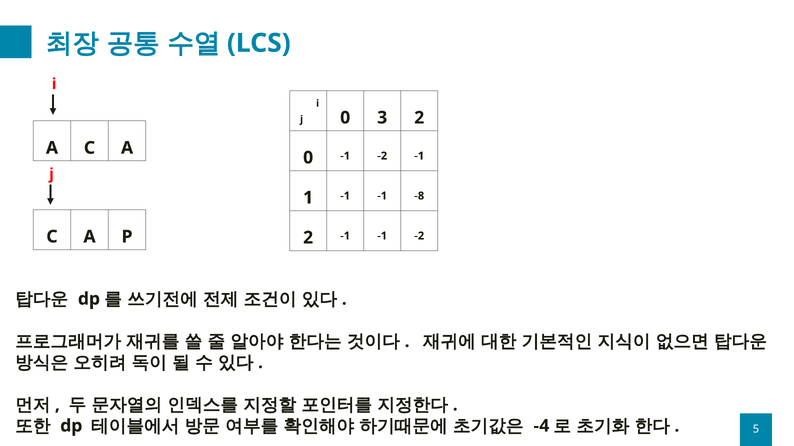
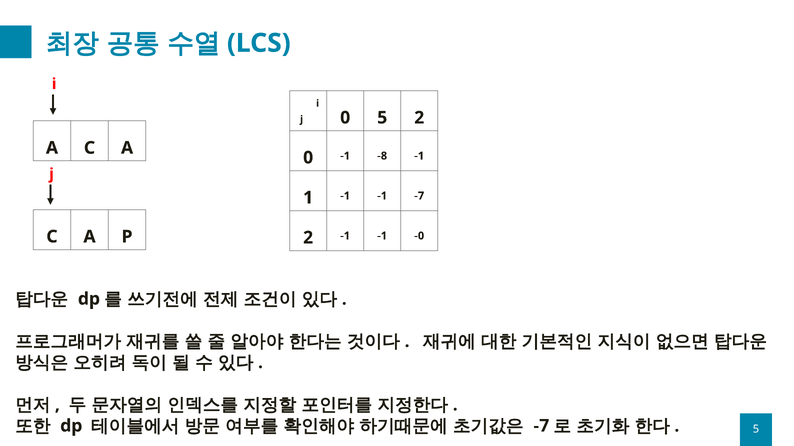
0 3: 3 -> 5
0 -1 -2: -2 -> -8
-1 -8: -8 -> -7
-1 -1 -2: -2 -> -0
-4 at (541, 426): -4 -> -7
